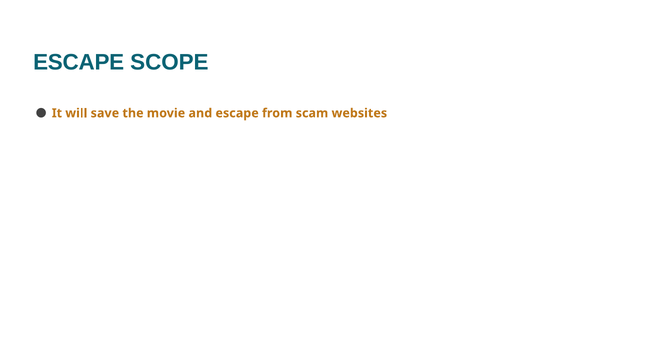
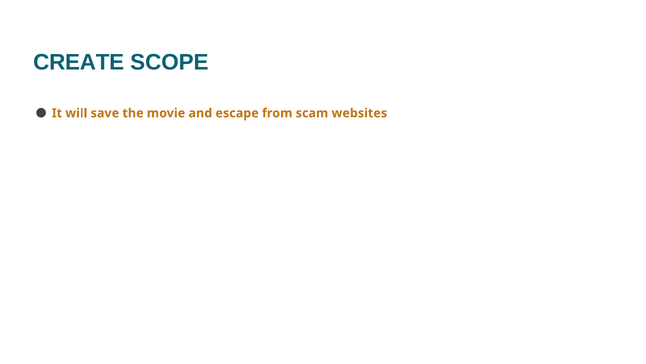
ESCAPE at (79, 62): ESCAPE -> CREATE
